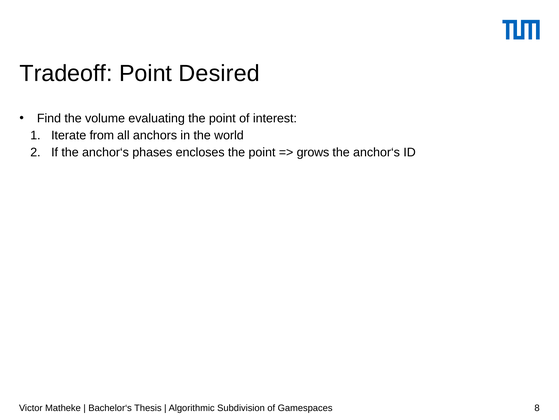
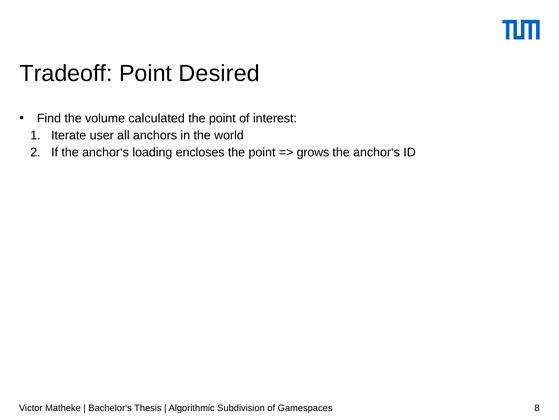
evaluating: evaluating -> calculated
from: from -> user
phases: phases -> loading
